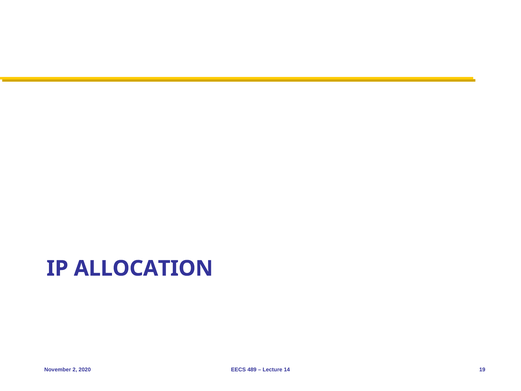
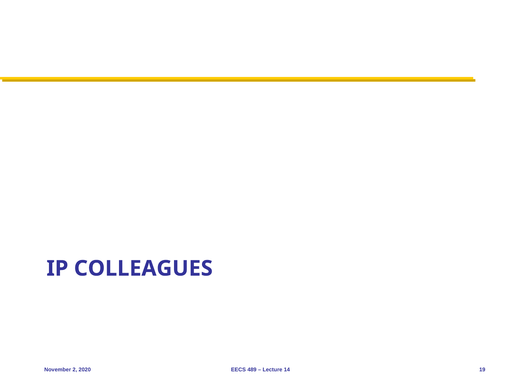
ALLOCATION: ALLOCATION -> COLLEAGUES
